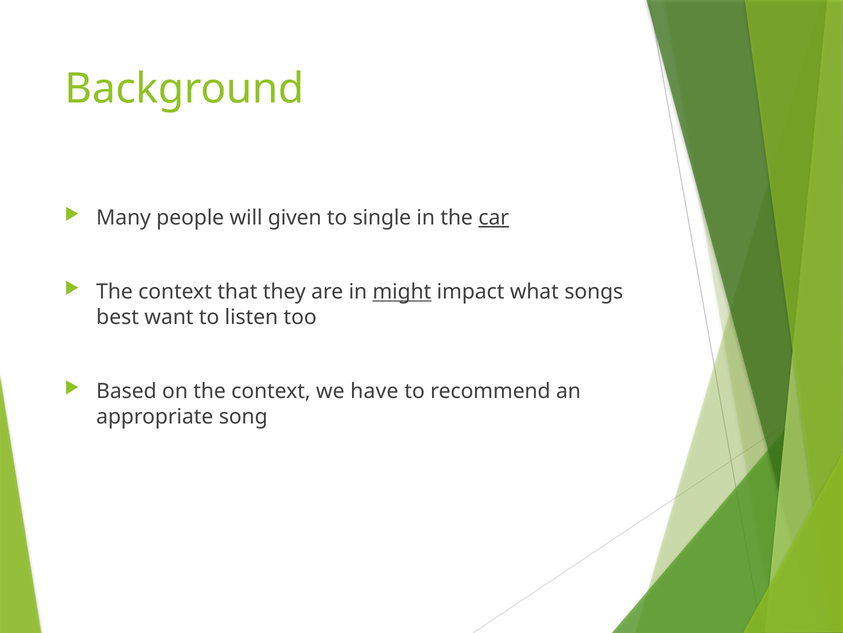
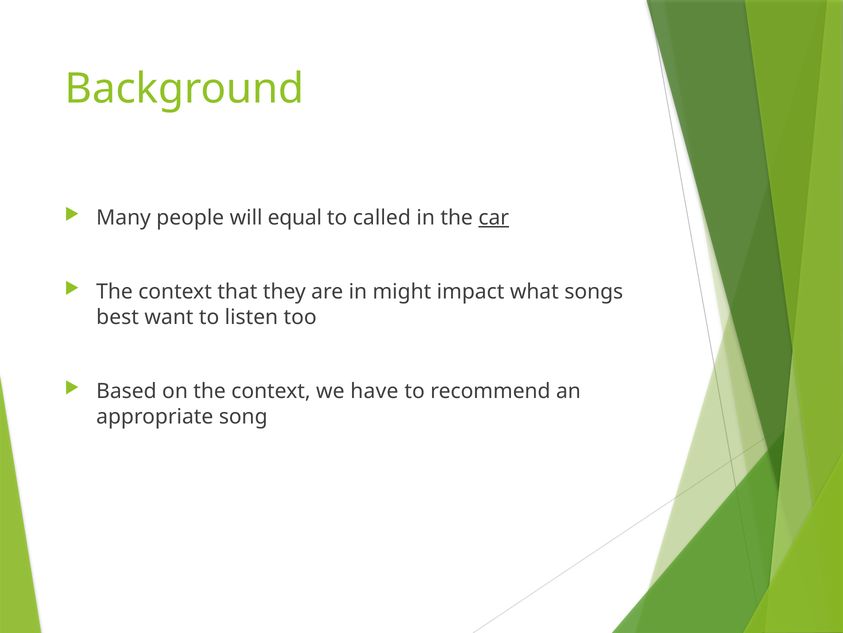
given: given -> equal
single: single -> called
might underline: present -> none
